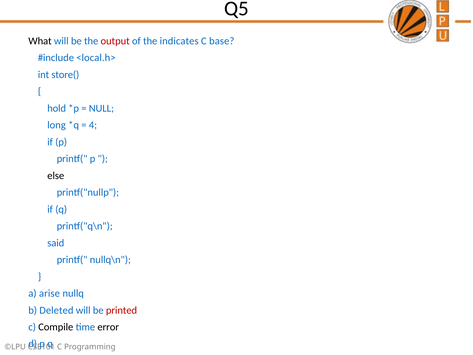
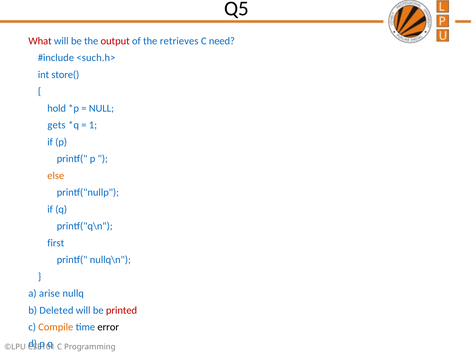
What colour: black -> red
indicates: indicates -> retrieves
base: base -> need
<local.h>: <local.h> -> <such.h>
long: long -> gets
4: 4 -> 1
else colour: black -> orange
said: said -> first
Compile colour: black -> orange
